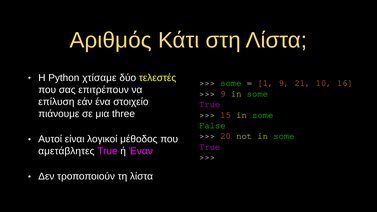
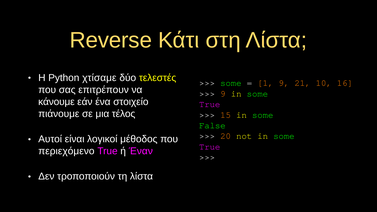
Αριθμός: Αριθμός -> Reverse
επίλυση: επίλυση -> κάνουμε
three: three -> τέλος
αμετάβλητες: αμετάβλητες -> περιεχόμενο
